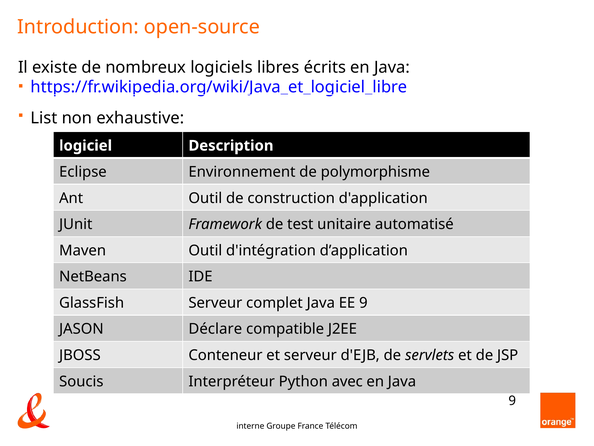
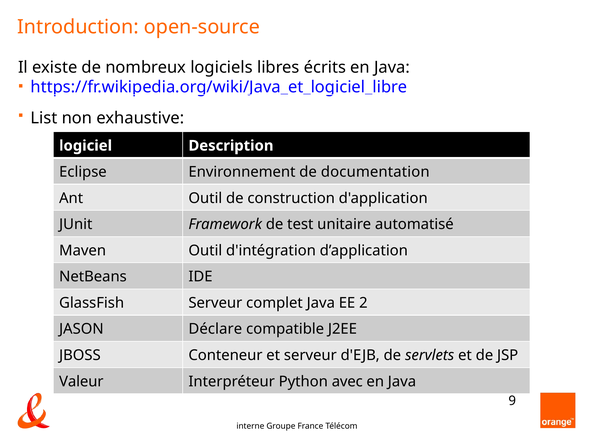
polymorphisme: polymorphisme -> documentation
EE 9: 9 -> 2
Soucis: Soucis -> Valeur
